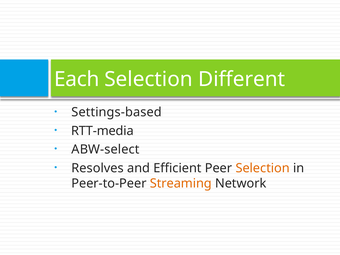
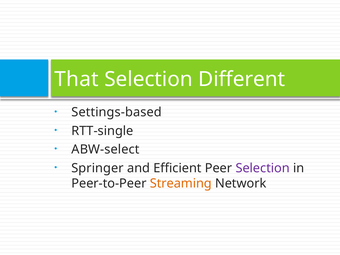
Each: Each -> That
RTT-media: RTT-media -> RTT-single
Resolves: Resolves -> Springer
Selection at (263, 168) colour: orange -> purple
